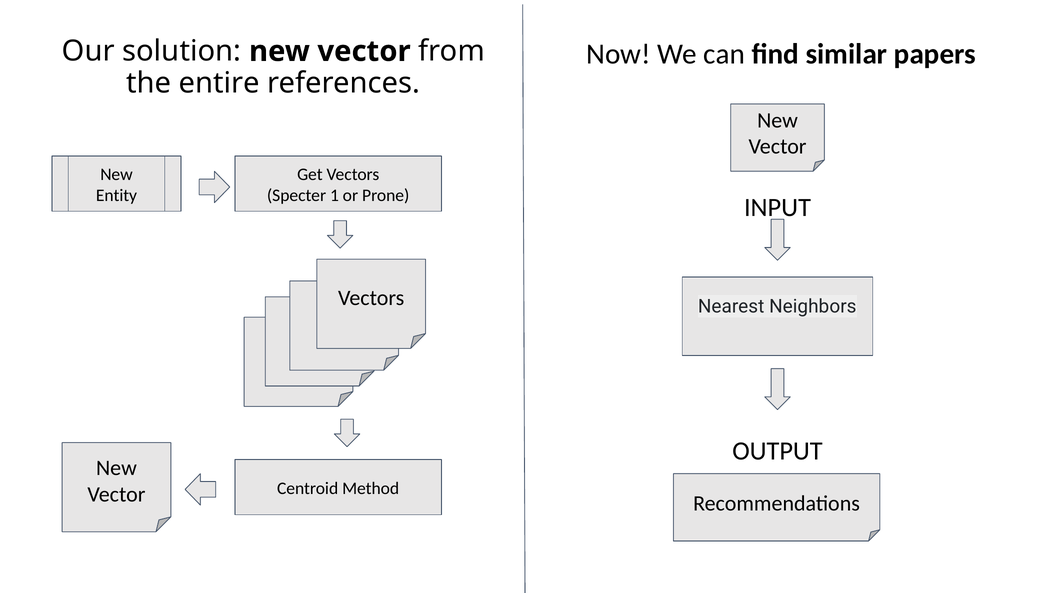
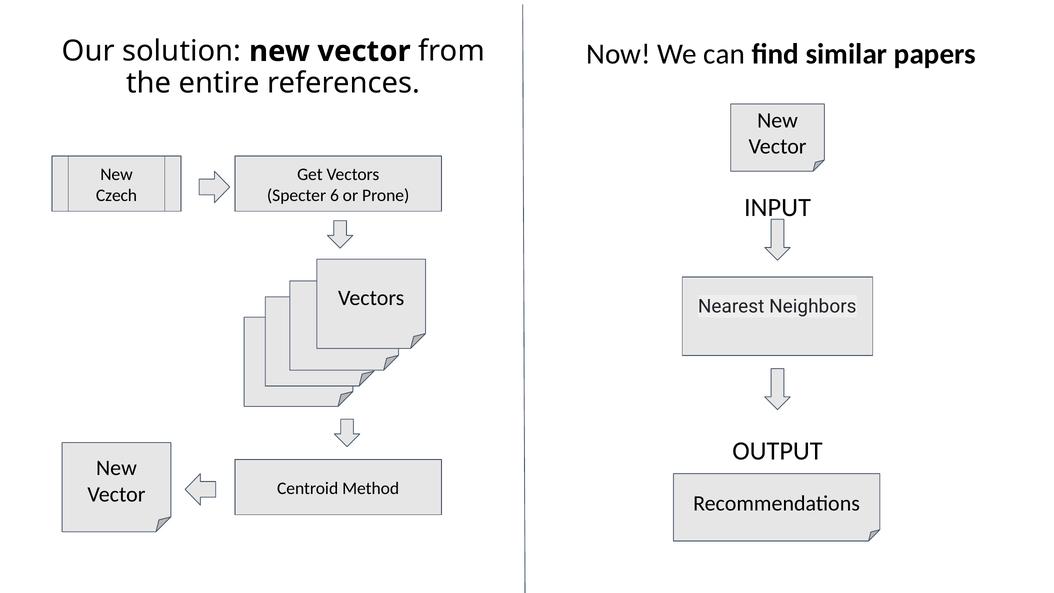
Entity: Entity -> Czech
1: 1 -> 6
